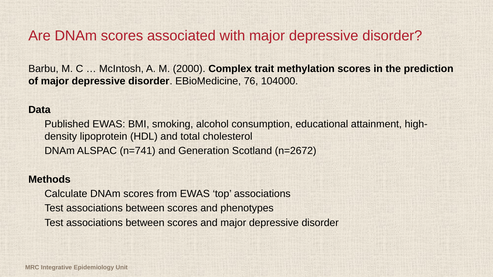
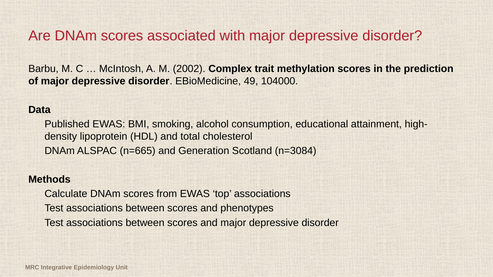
2000: 2000 -> 2002
76: 76 -> 49
n=741: n=741 -> n=665
n=2672: n=2672 -> n=3084
